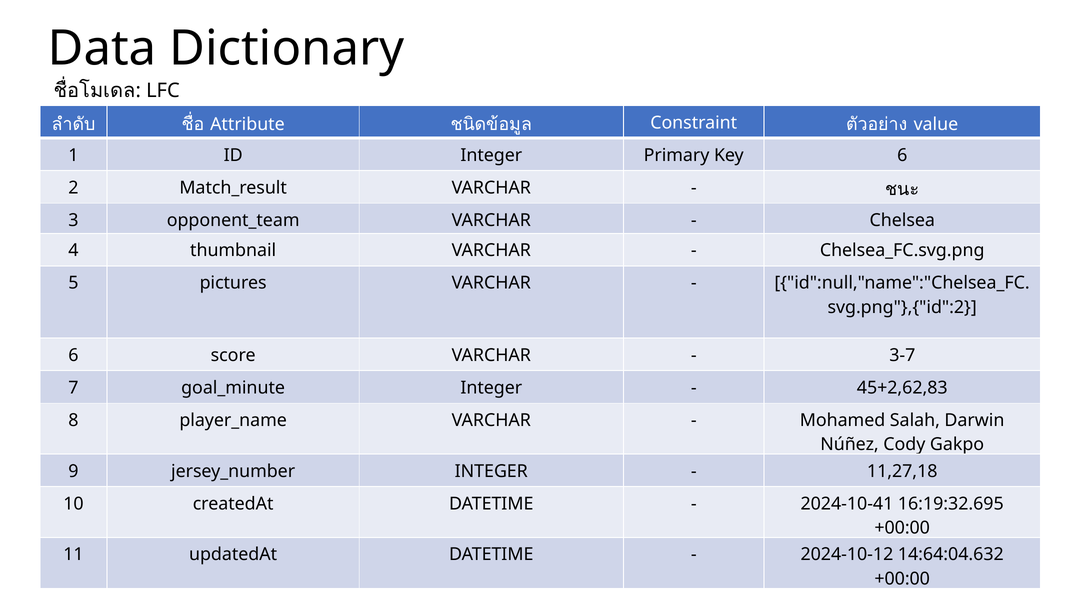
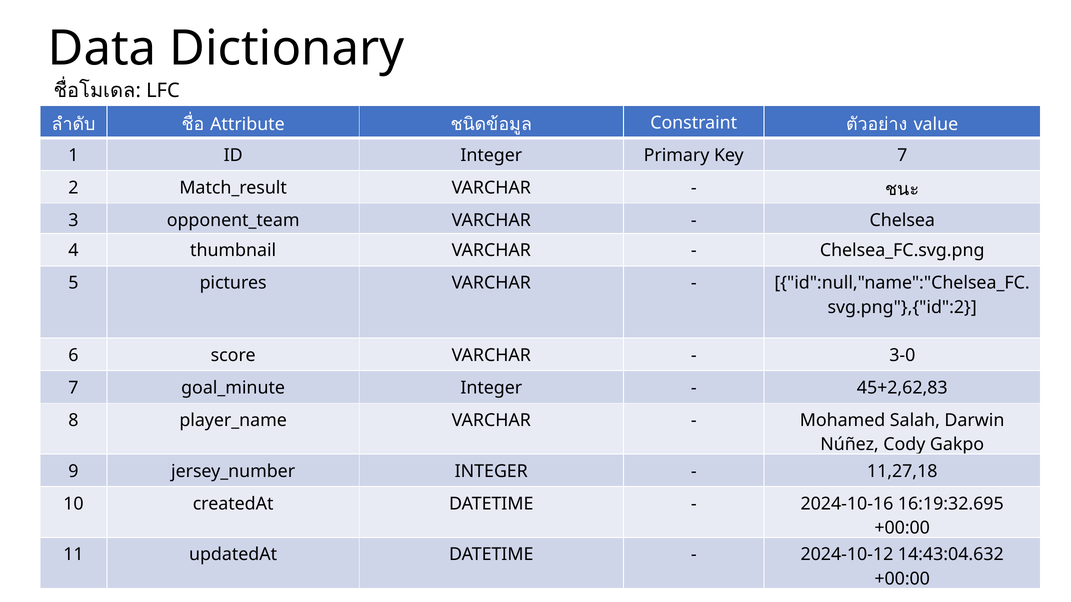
Key 6: 6 -> 7
3-7: 3-7 -> 3-0
2024-10-41: 2024-10-41 -> 2024-10-16
14:64:04.632: 14:64:04.632 -> 14:43:04.632
